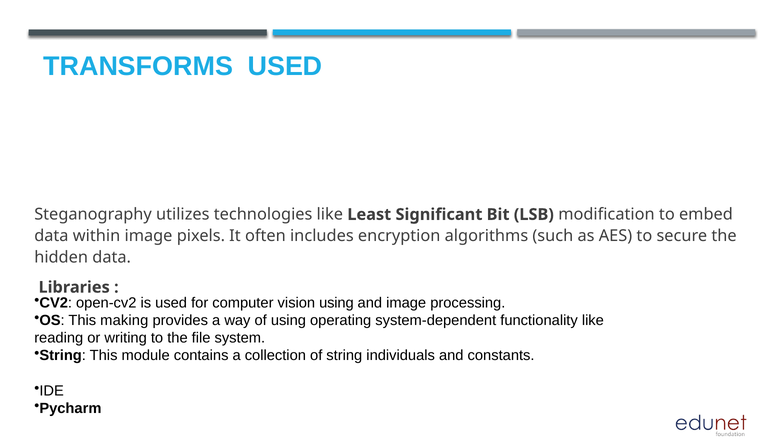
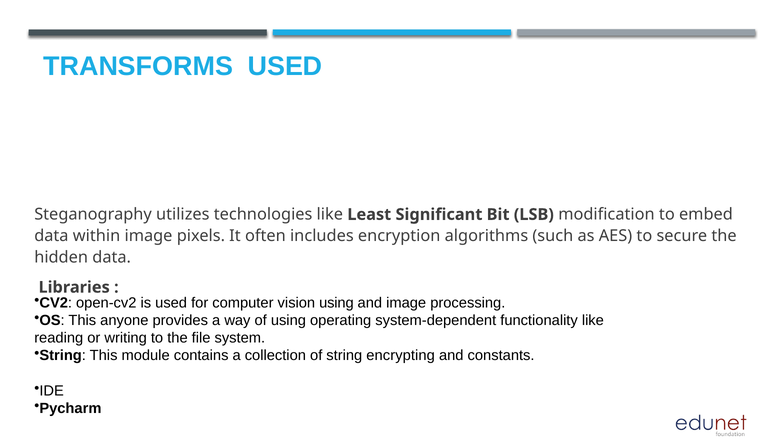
making: making -> anyone
individuals: individuals -> encrypting
